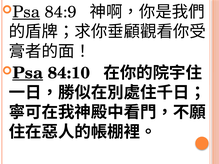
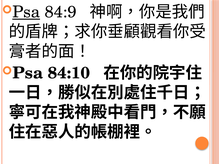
Psa at (28, 73) underline: present -> none
